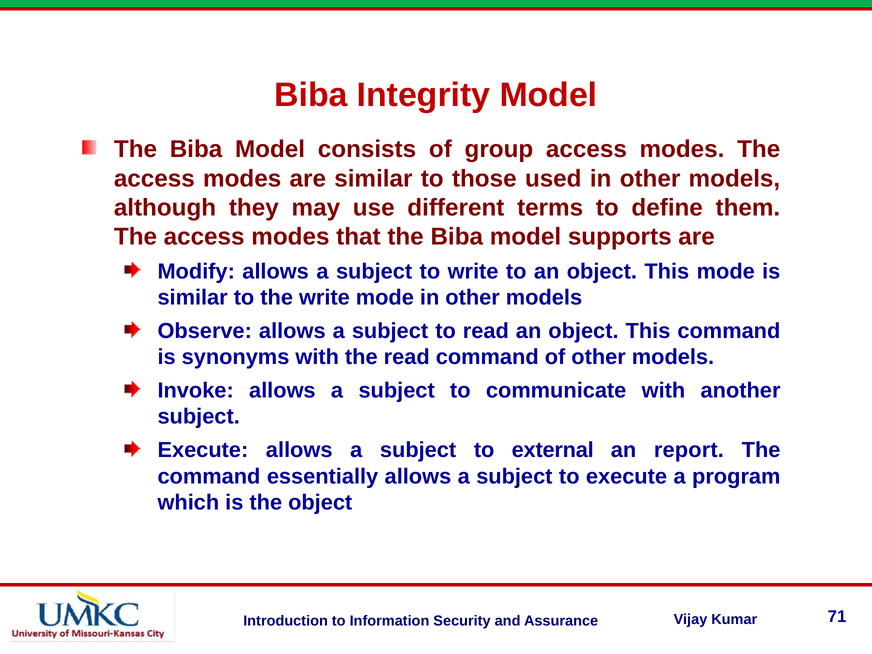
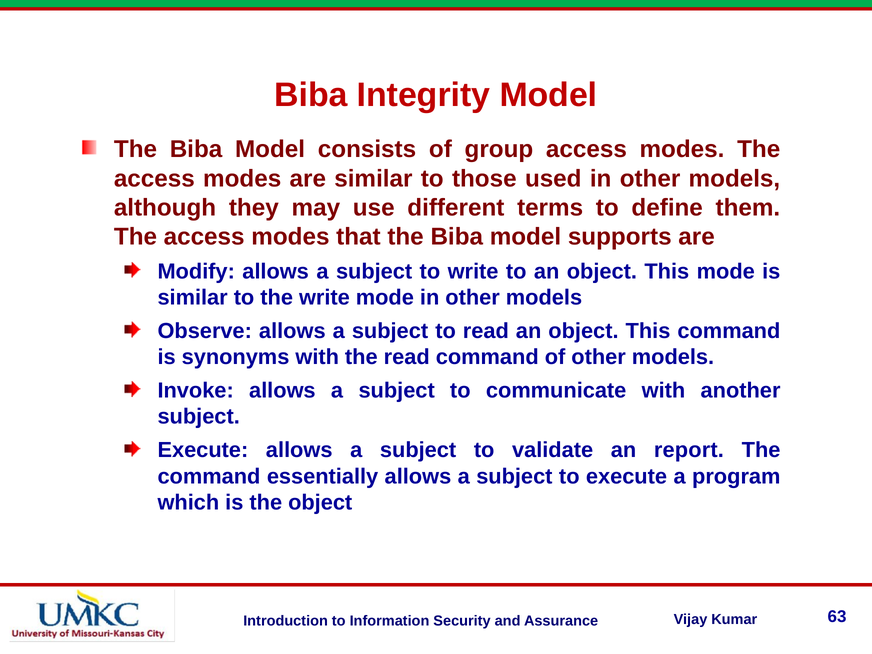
external: external -> validate
71: 71 -> 63
